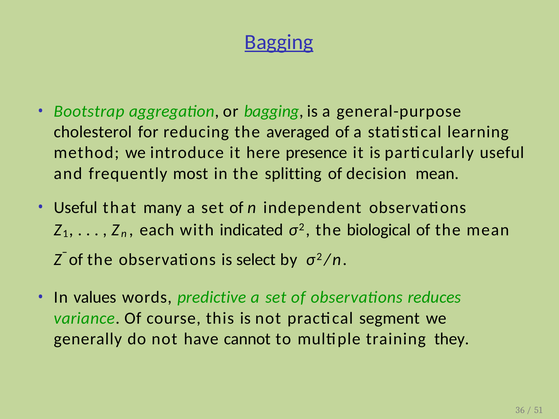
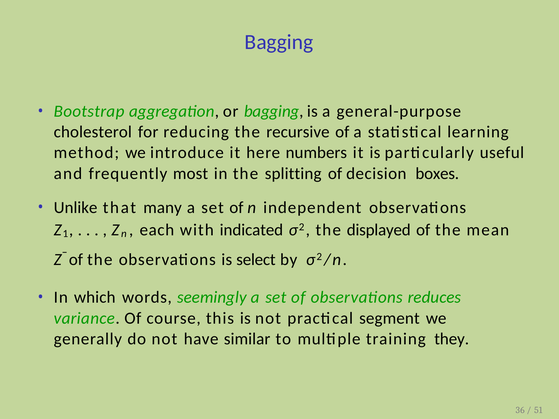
Bagging at (279, 42) underline: present -> none
averaged: averaged -> recursive
presence: presence -> numbers
decision mean: mean -> boxes
Useful at (76, 208): Useful -> Unlike
biological: biological -> displayed
values: values -> which
predictive: predictive -> seemingly
cannot: cannot -> similar
